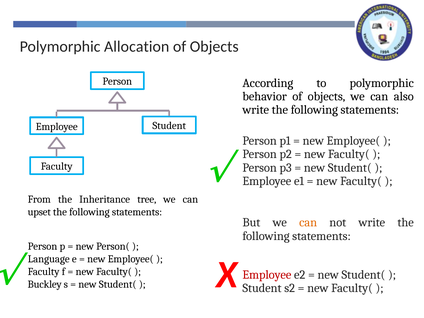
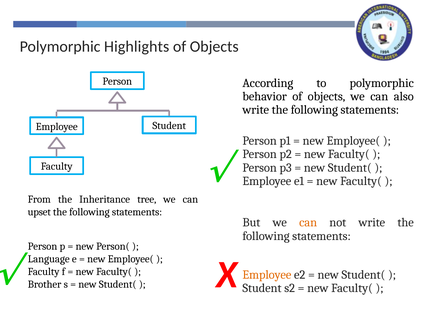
Allocation: Allocation -> Highlights
Employee at (267, 275) colour: red -> orange
Buckley: Buckley -> Brother
